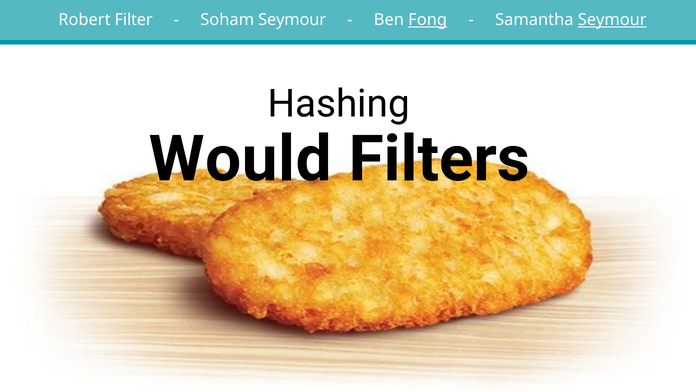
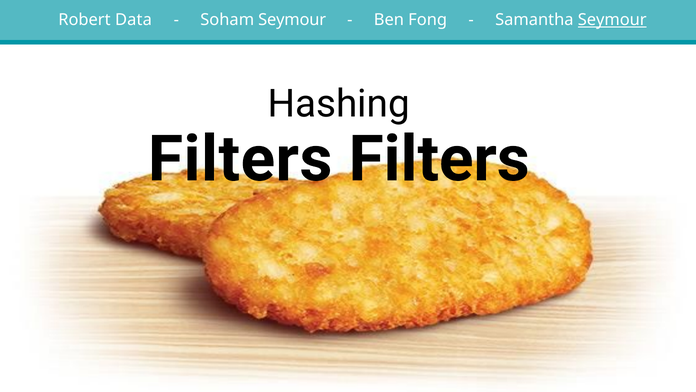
Filter: Filter -> Data
Fong underline: present -> none
Would at (240, 159): Would -> Filters
